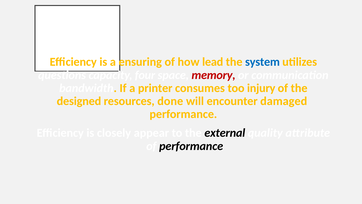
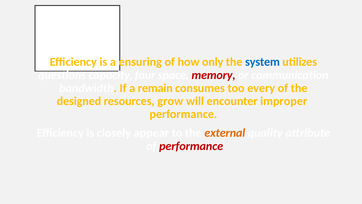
lead: lead -> only
printer: printer -> remain
injury: injury -> every
done: done -> grow
damaged: damaged -> improper
external colour: black -> orange
performance at (191, 146) colour: black -> red
